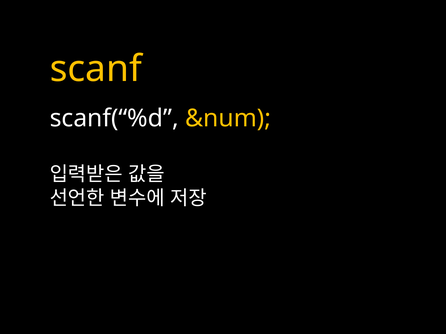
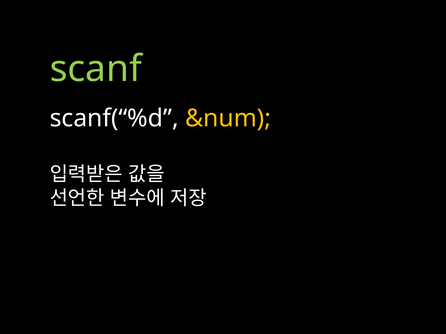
scanf colour: yellow -> light green
